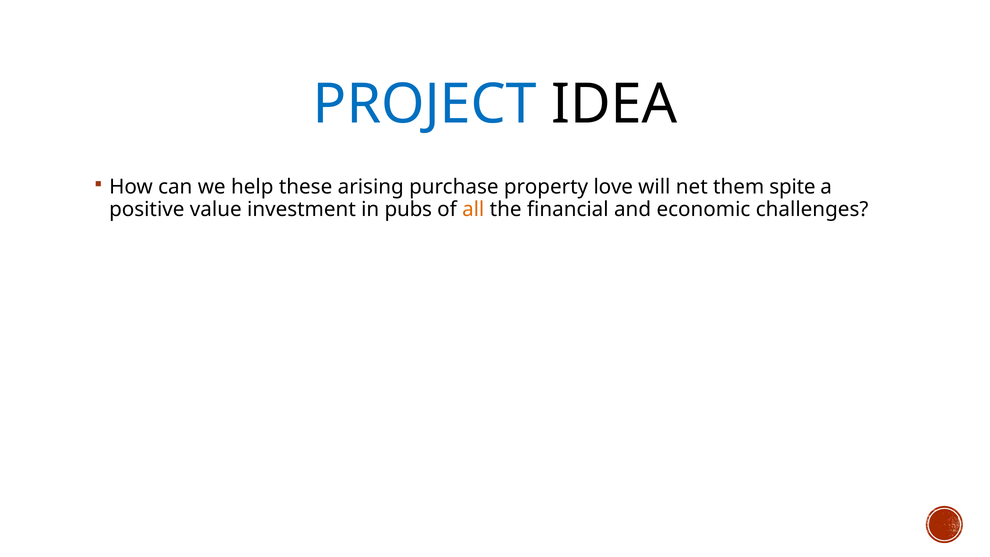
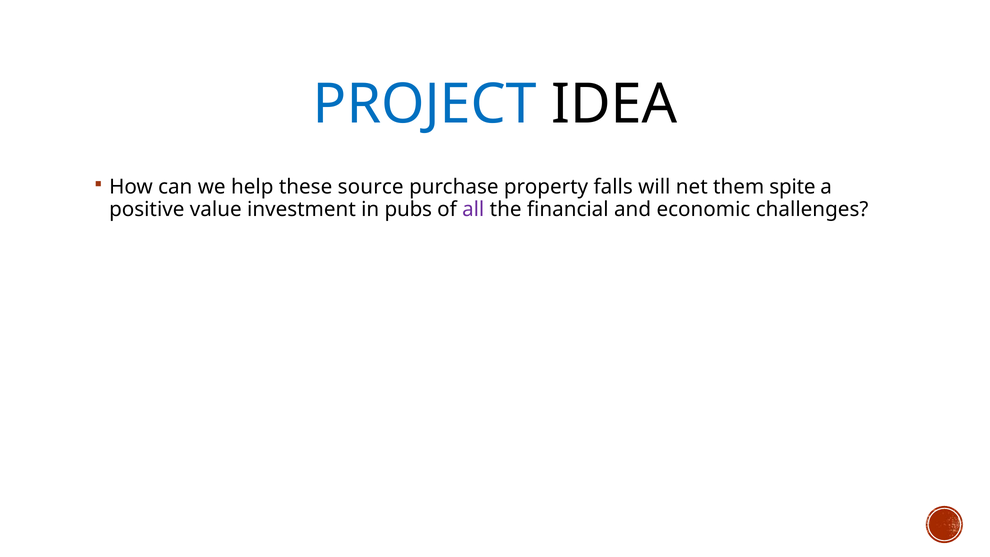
arising: arising -> source
love: love -> falls
all colour: orange -> purple
